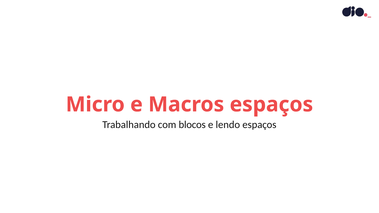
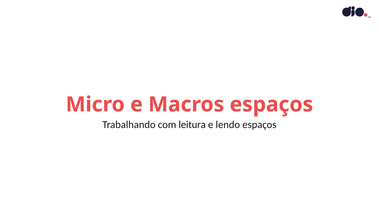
blocos: blocos -> leitura
